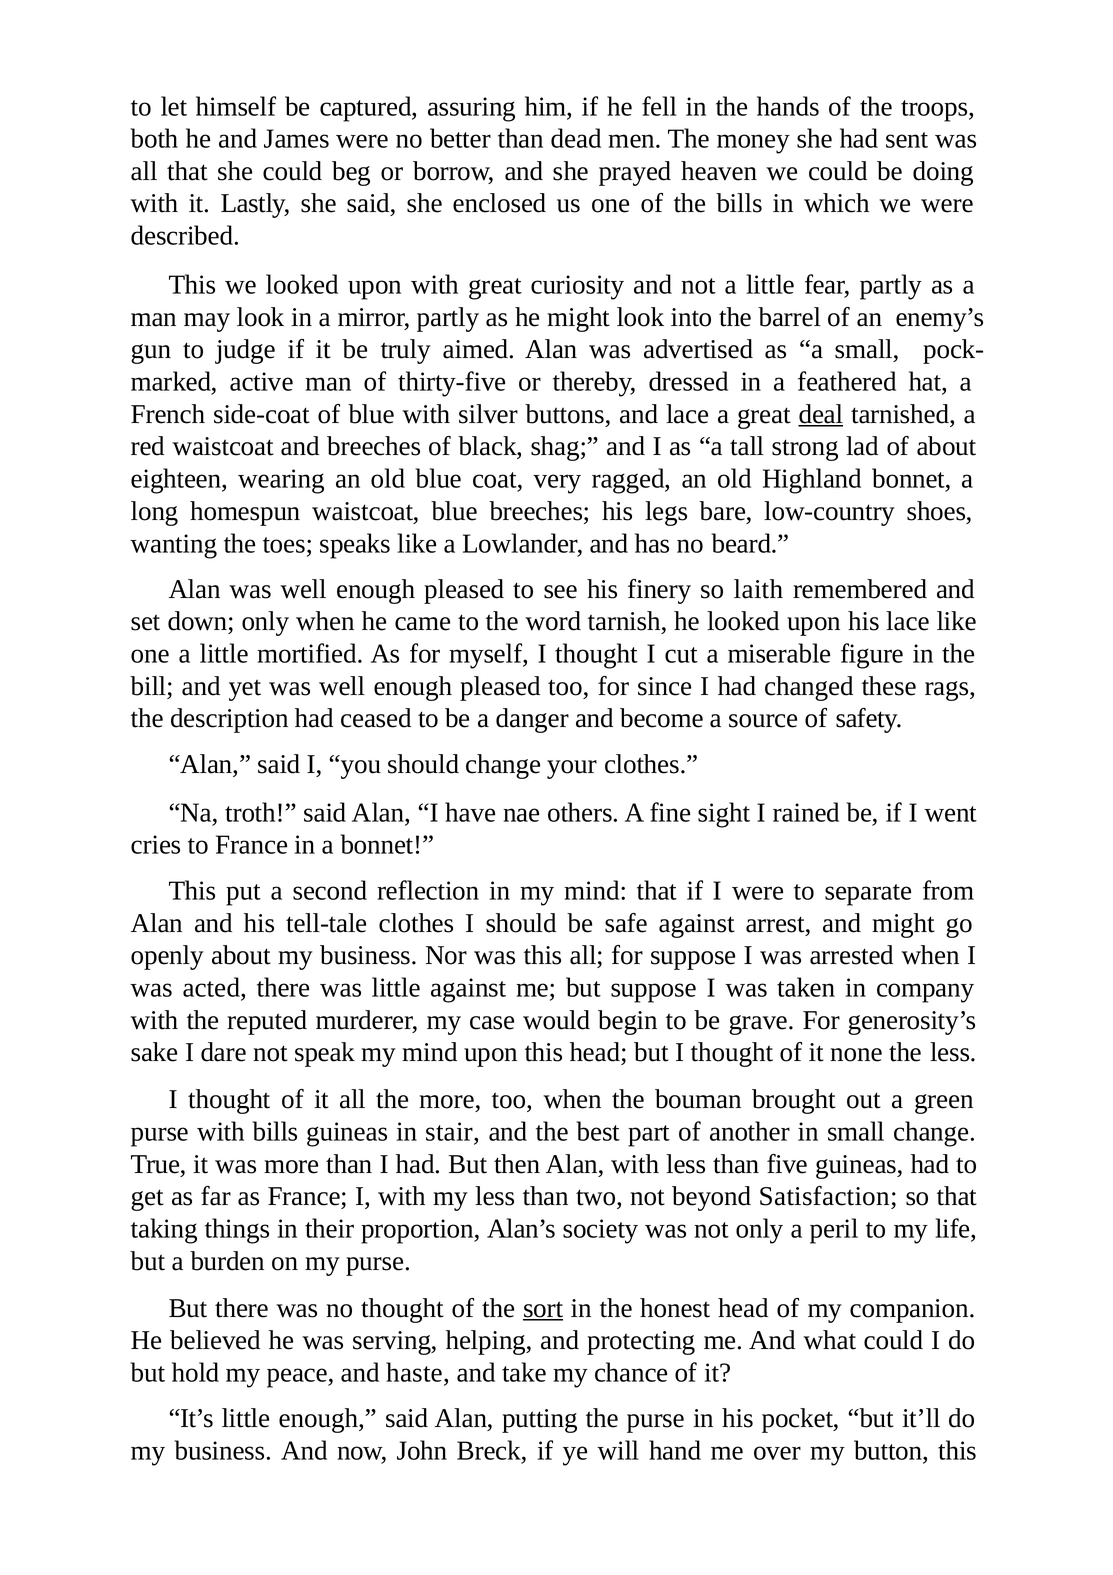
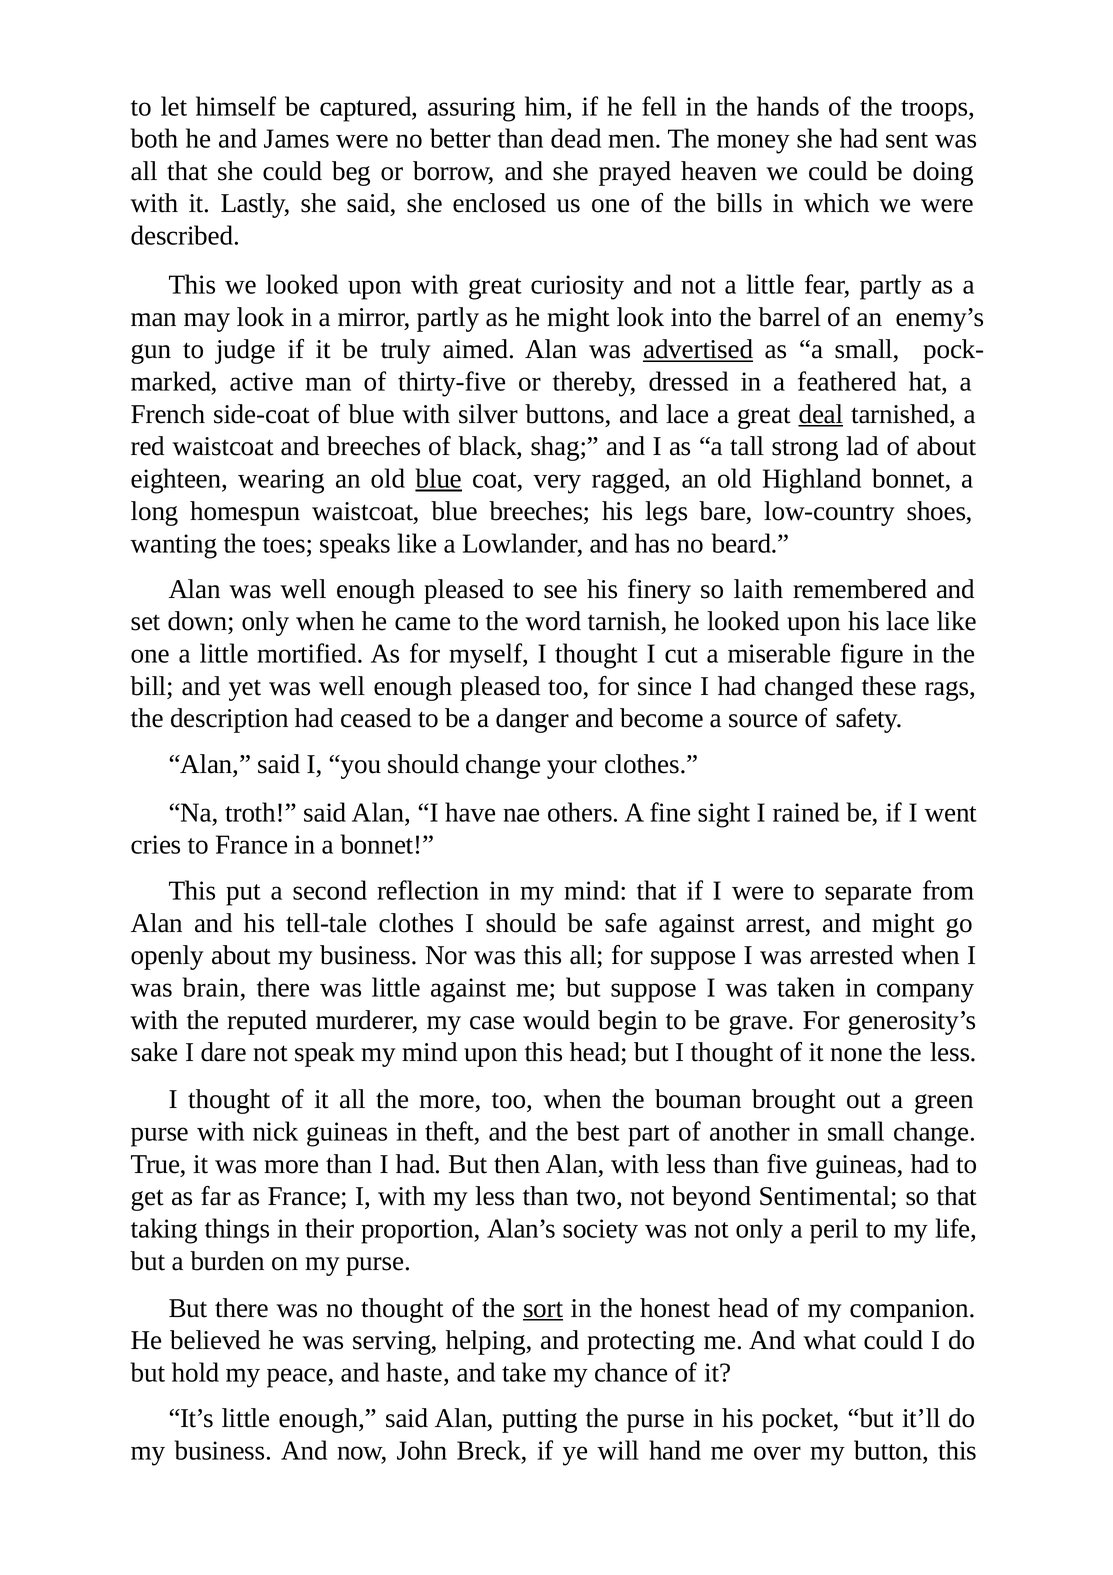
advertised underline: none -> present
blue at (439, 479) underline: none -> present
acted: acted -> brain
with bills: bills -> nick
stair: stair -> theft
Satisfaction: Satisfaction -> Sentimental
